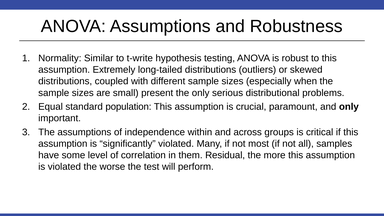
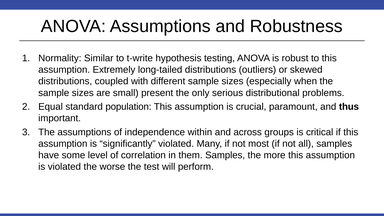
and only: only -> thus
them Residual: Residual -> Samples
